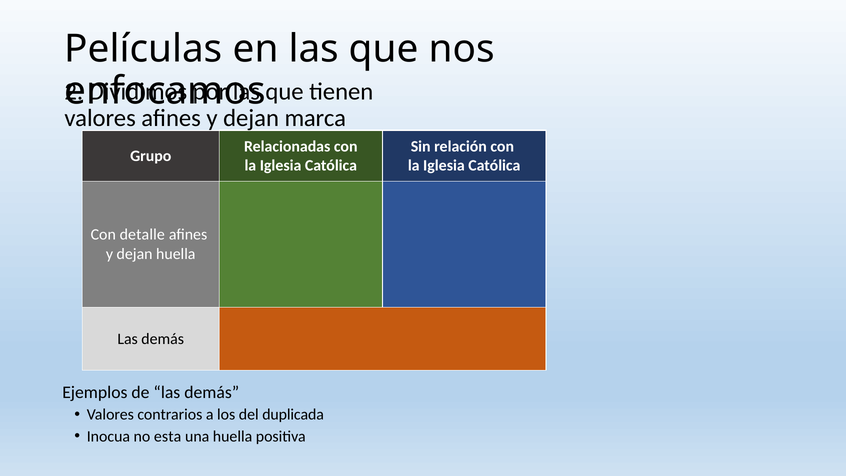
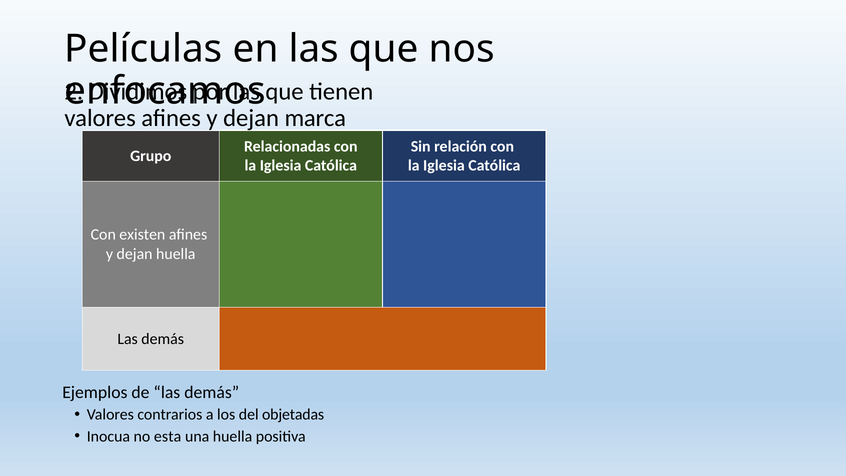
detalle: detalle -> existen
duplicada: duplicada -> objetadas
